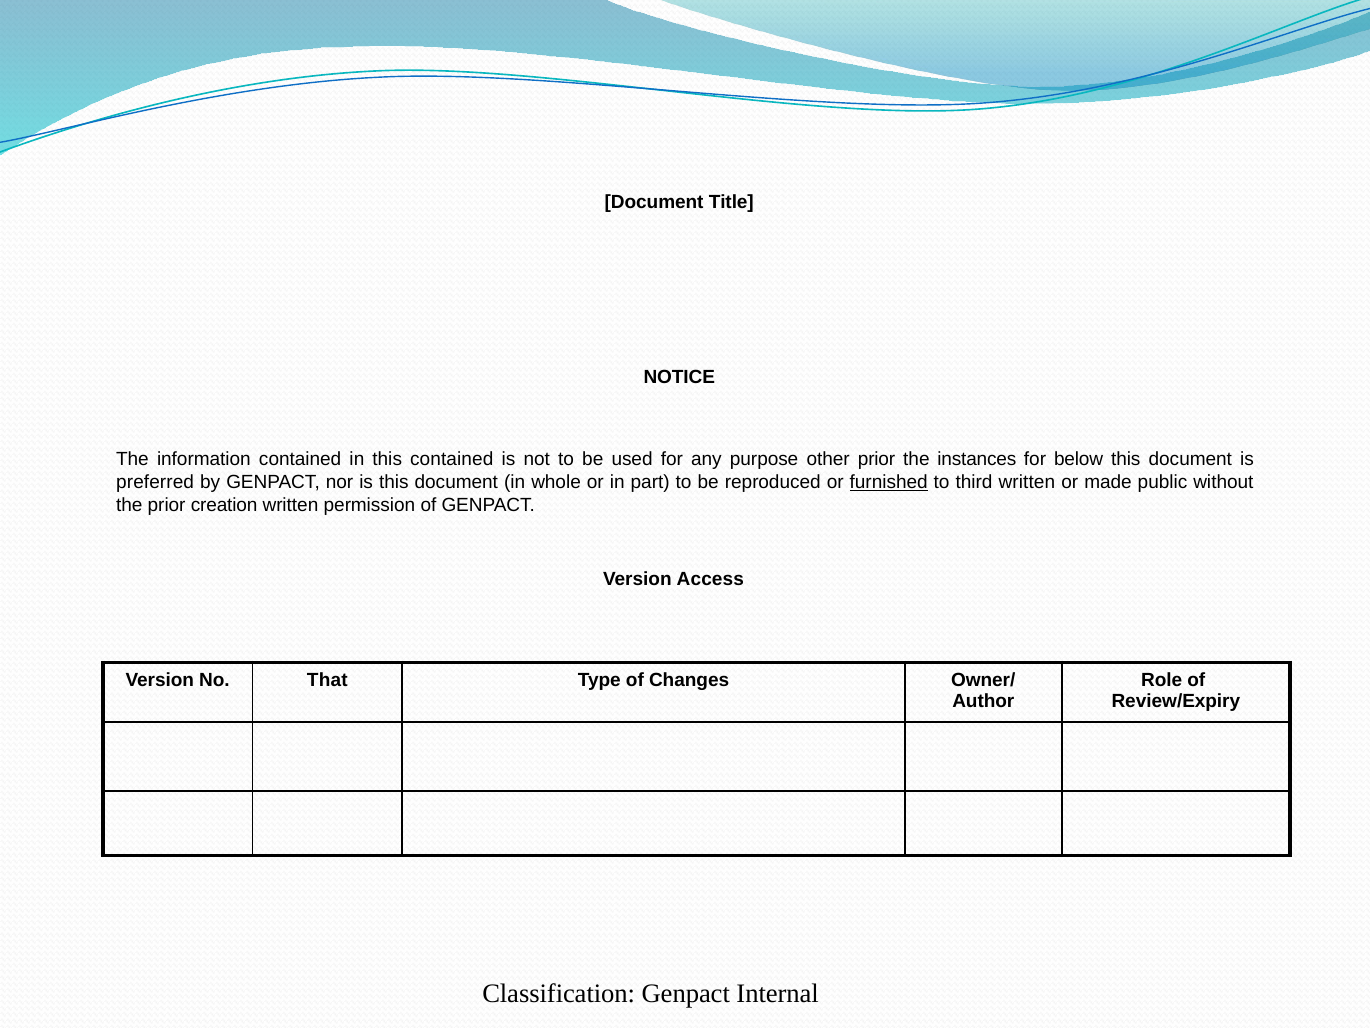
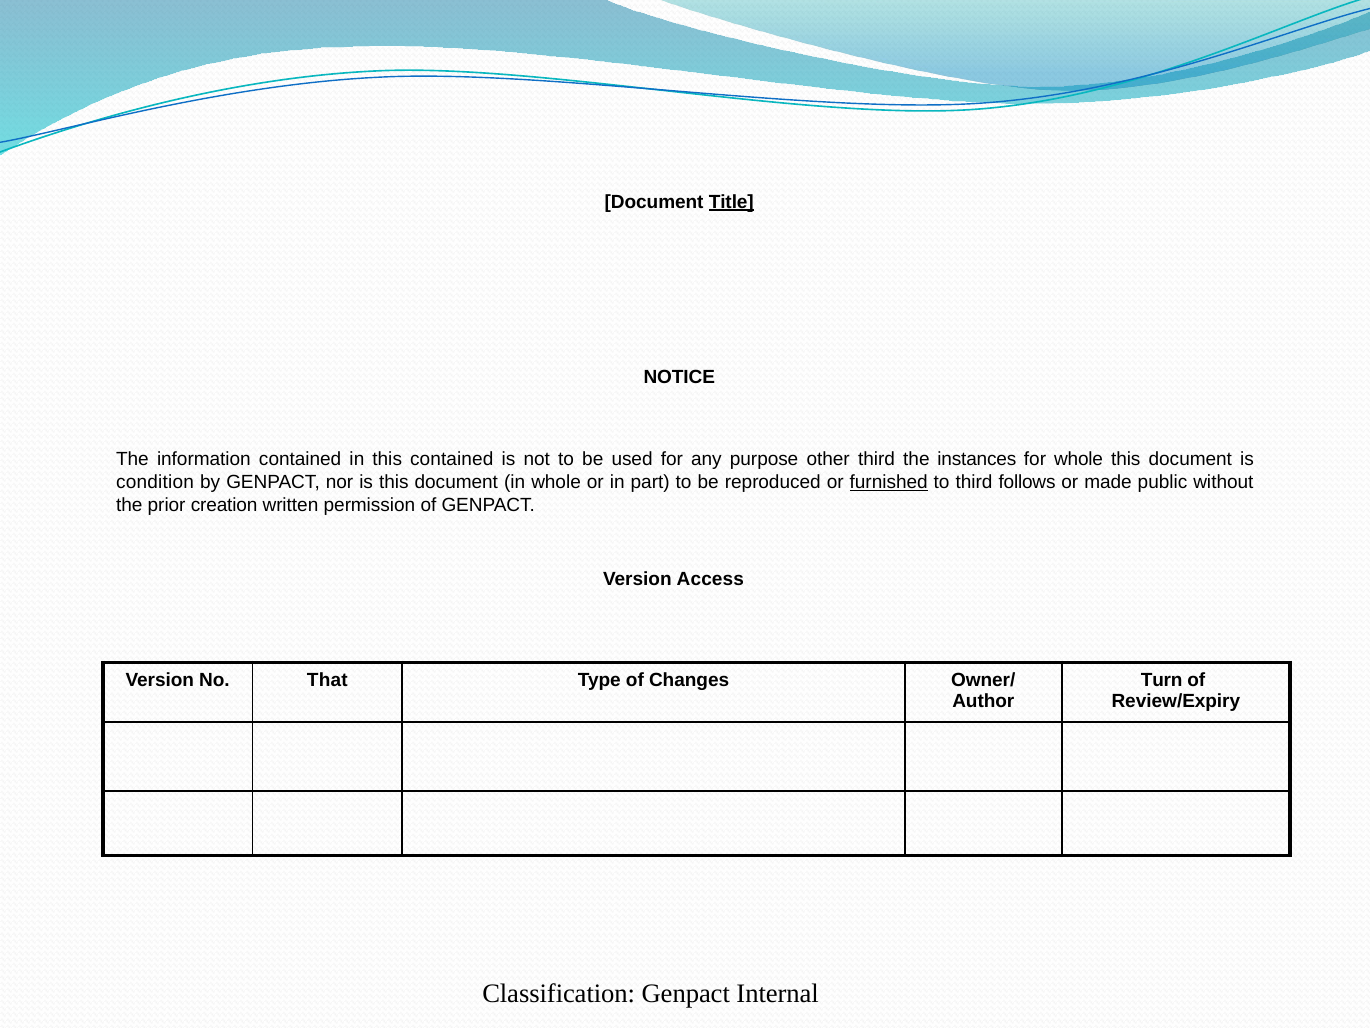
Title underline: none -> present
other prior: prior -> third
for below: below -> whole
preferred: preferred -> condition
third written: written -> follows
Role: Role -> Turn
